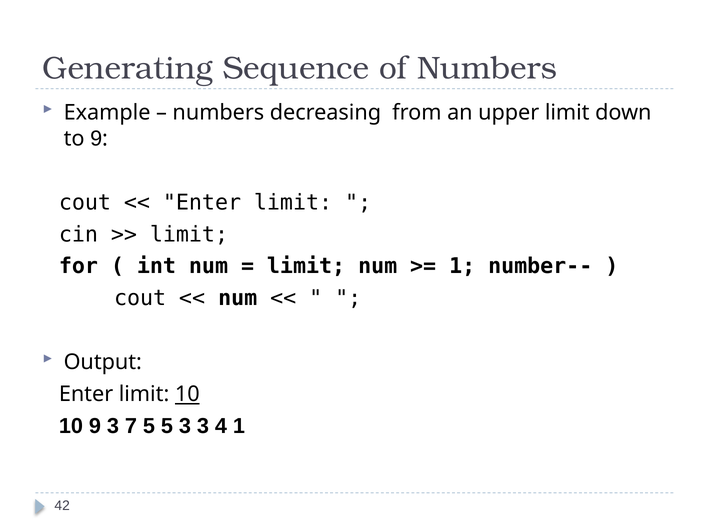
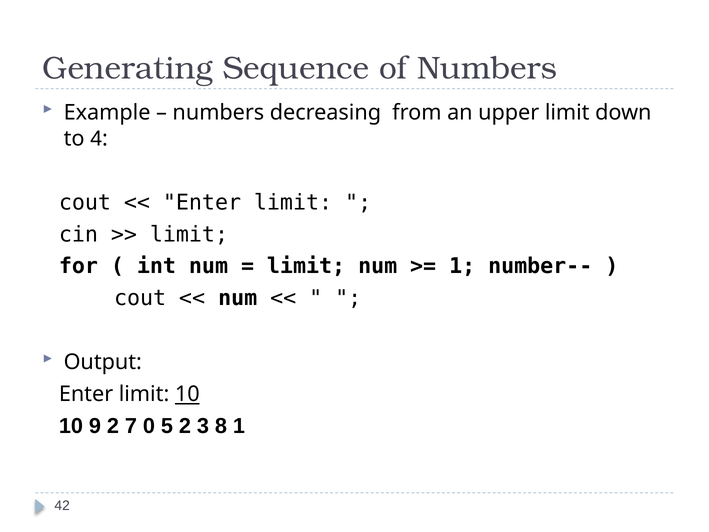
to 9: 9 -> 4
9 3: 3 -> 2
7 5: 5 -> 0
5 3: 3 -> 2
4: 4 -> 8
